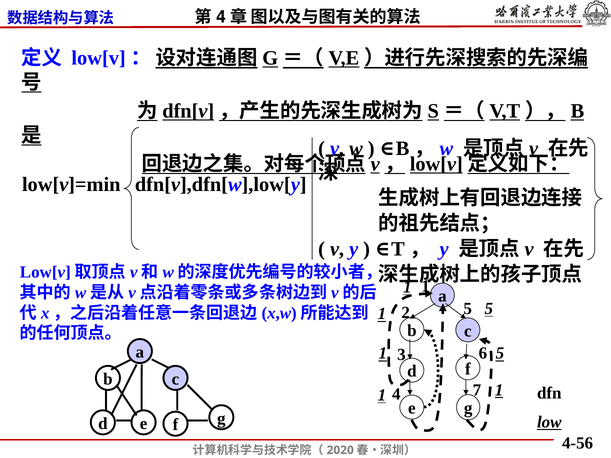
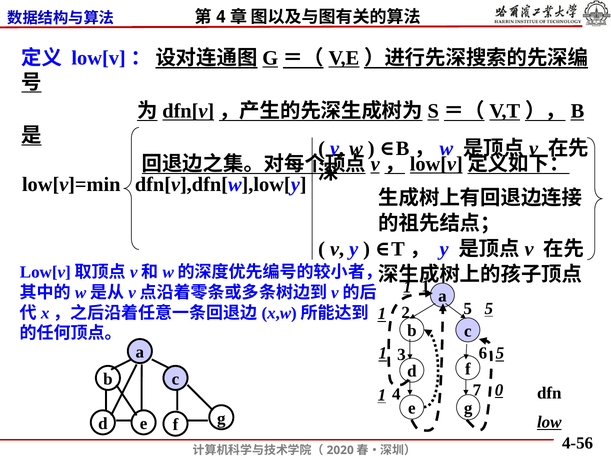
1 at (499, 390): 1 -> 0
